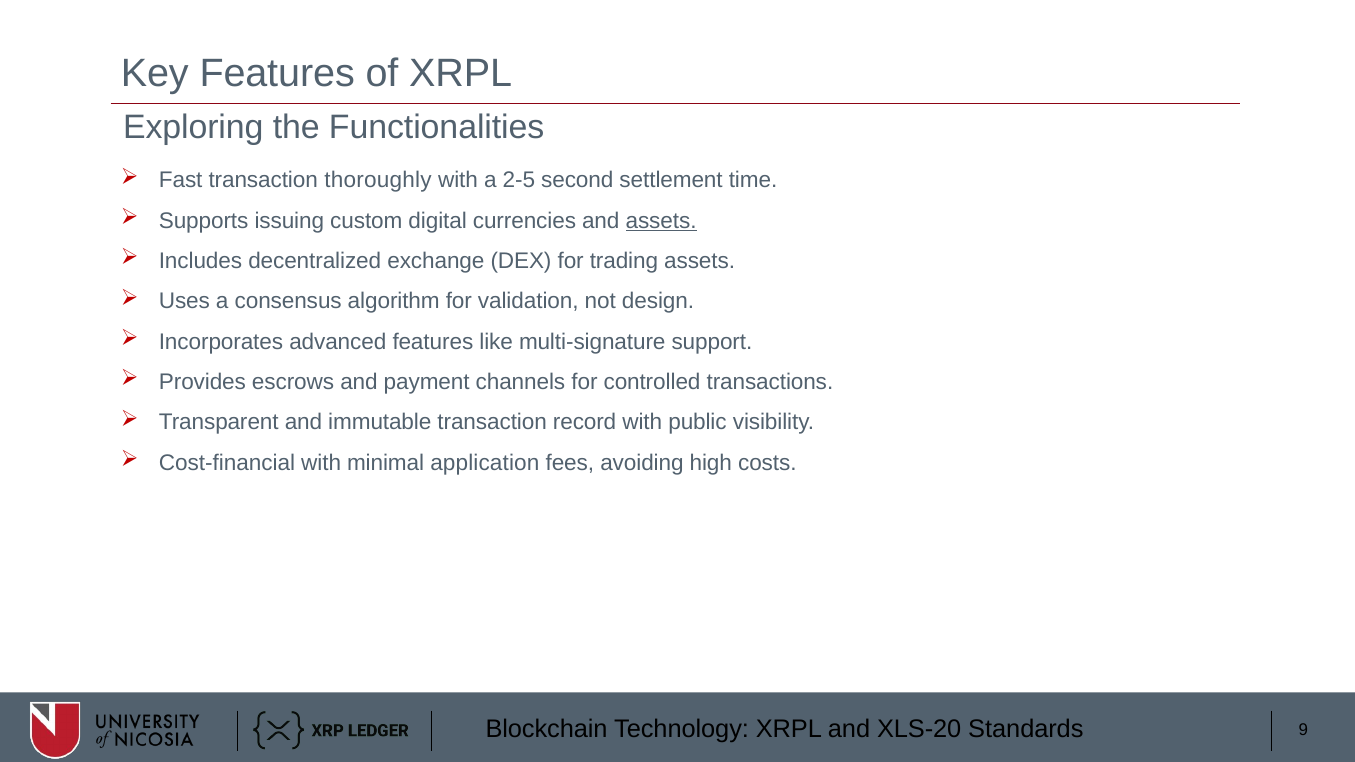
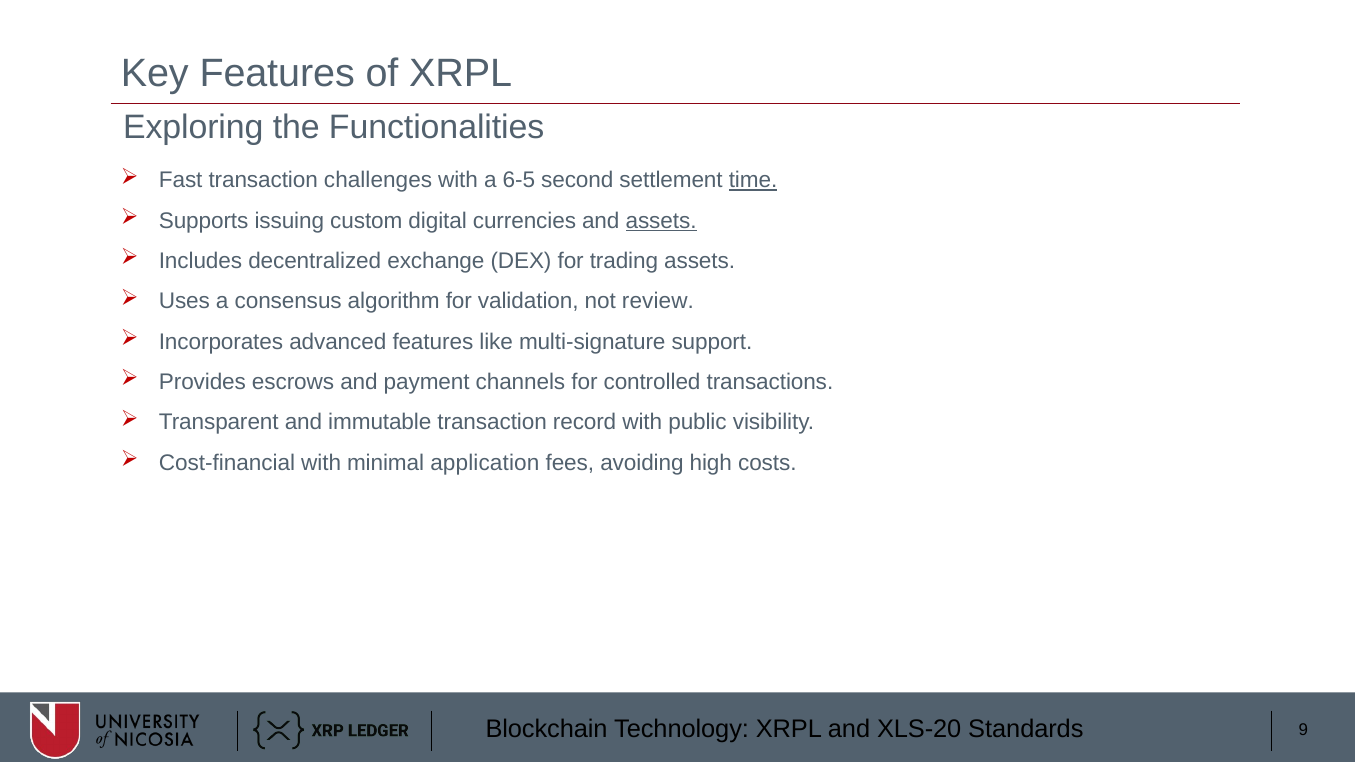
thoroughly: thoroughly -> challenges
2-5: 2-5 -> 6-5
time underline: none -> present
design: design -> review
